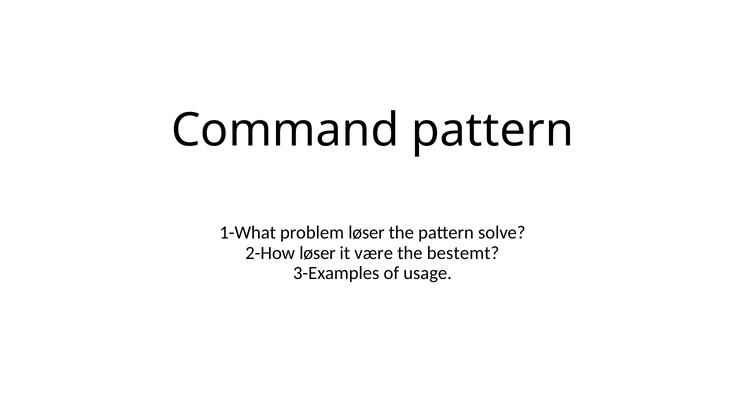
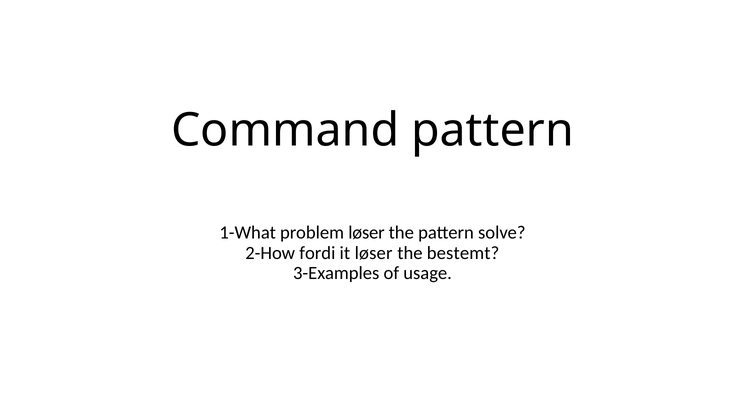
2-How løser: løser -> fordi
it være: være -> løser
